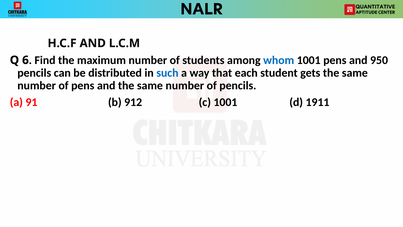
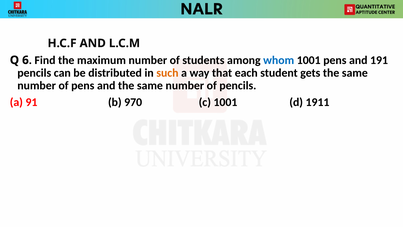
950: 950 -> 191
such colour: blue -> orange
912: 912 -> 970
